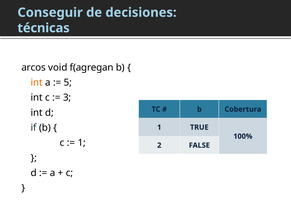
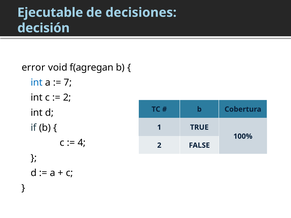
Conseguir: Conseguir -> Ejecutable
técnicas: técnicas -> decisión
arcos: arcos -> error
int at (37, 83) colour: orange -> blue
5: 5 -> 7
3 at (67, 98): 3 -> 2
1 at (82, 143): 1 -> 4
